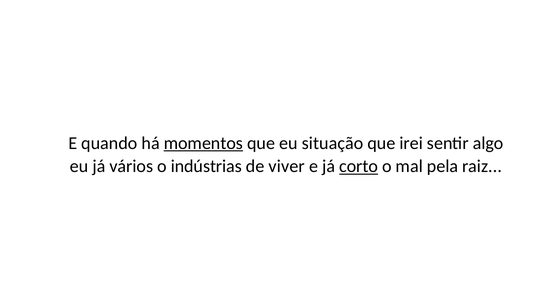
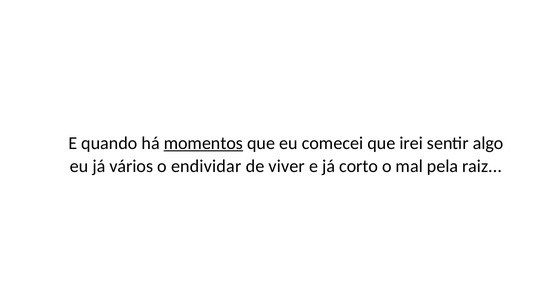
situação: situação -> comecei
indústrias: indústrias -> endividar
corto underline: present -> none
